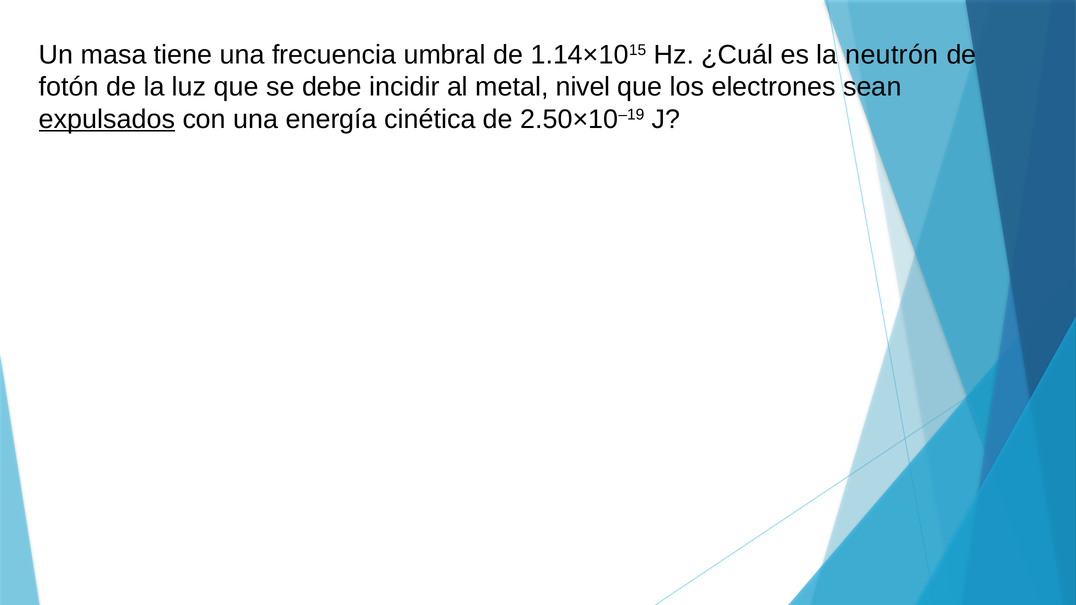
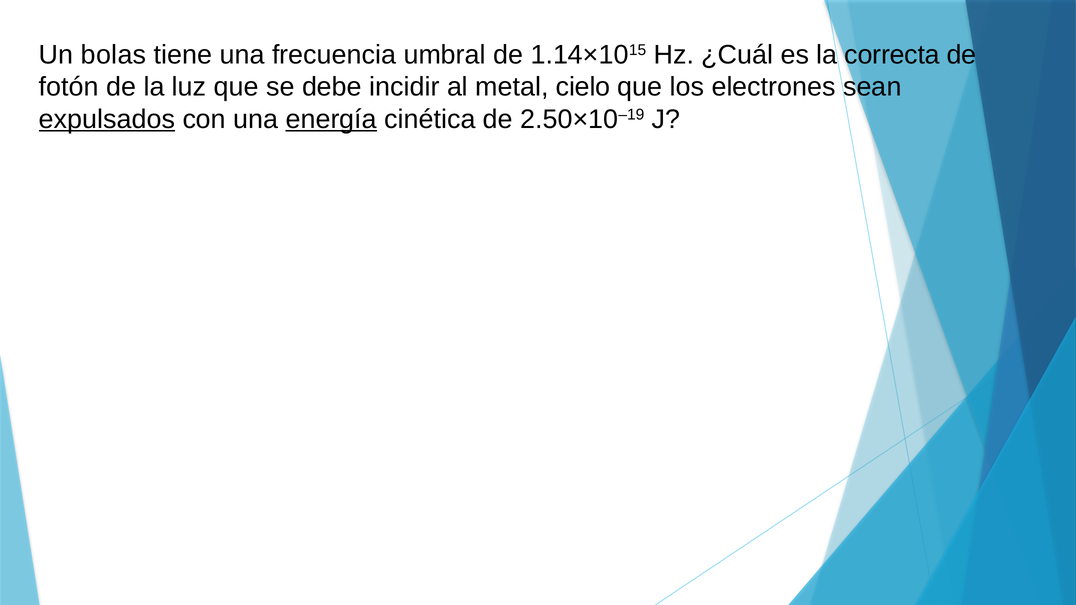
masa: masa -> bolas
neutrón: neutrón -> correcta
nivel: nivel -> cielo
energía underline: none -> present
